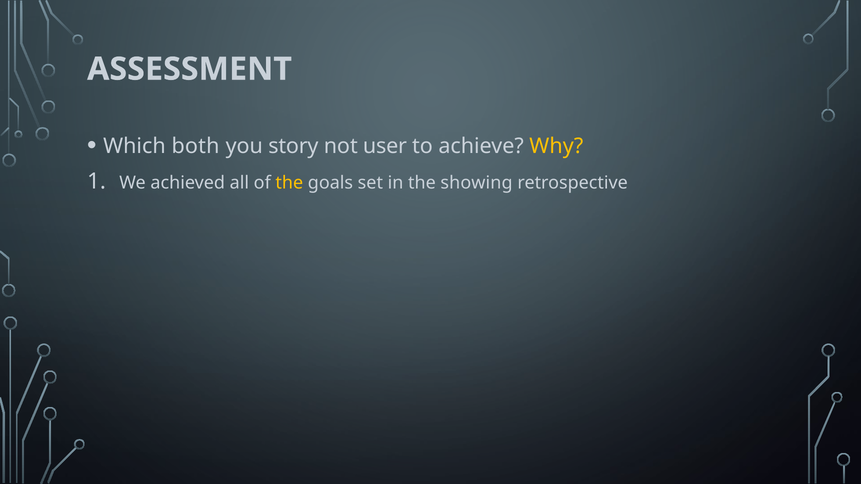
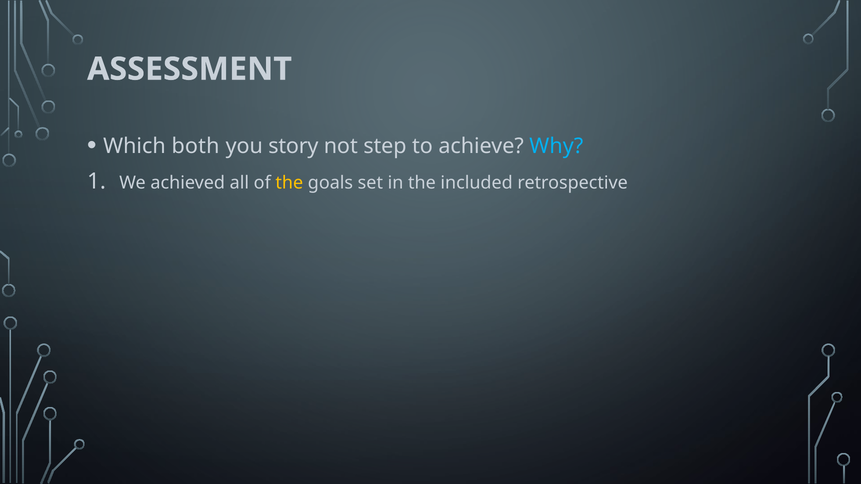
user: user -> step
Why colour: yellow -> light blue
showing: showing -> included
